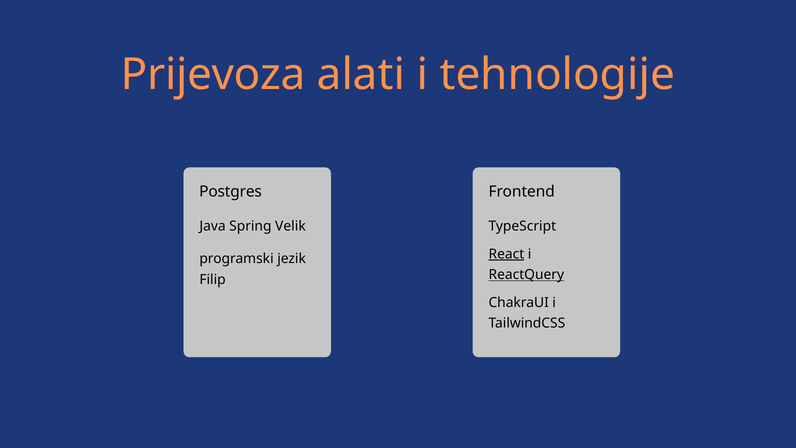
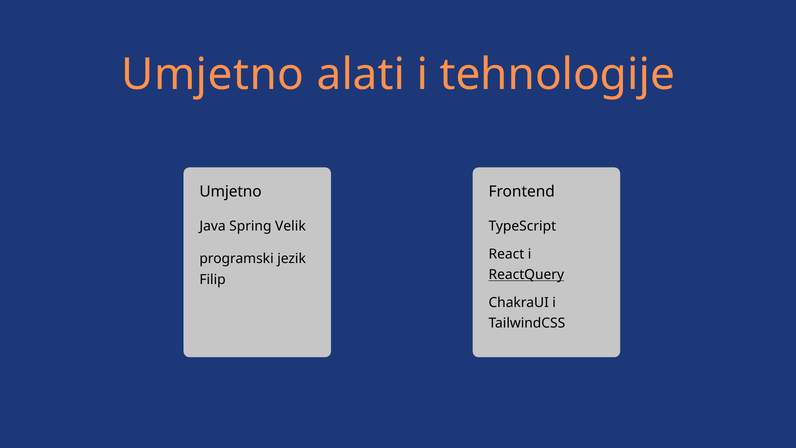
Prijevoza at (213, 74): Prijevoza -> Umjetno
Postgres at (231, 192): Postgres -> Umjetno
React underline: present -> none
